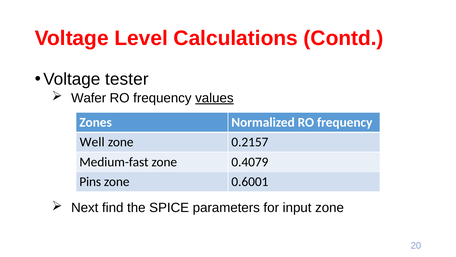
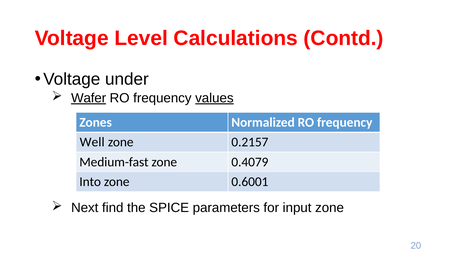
tester: tester -> under
Wafer underline: none -> present
Pins: Pins -> Into
